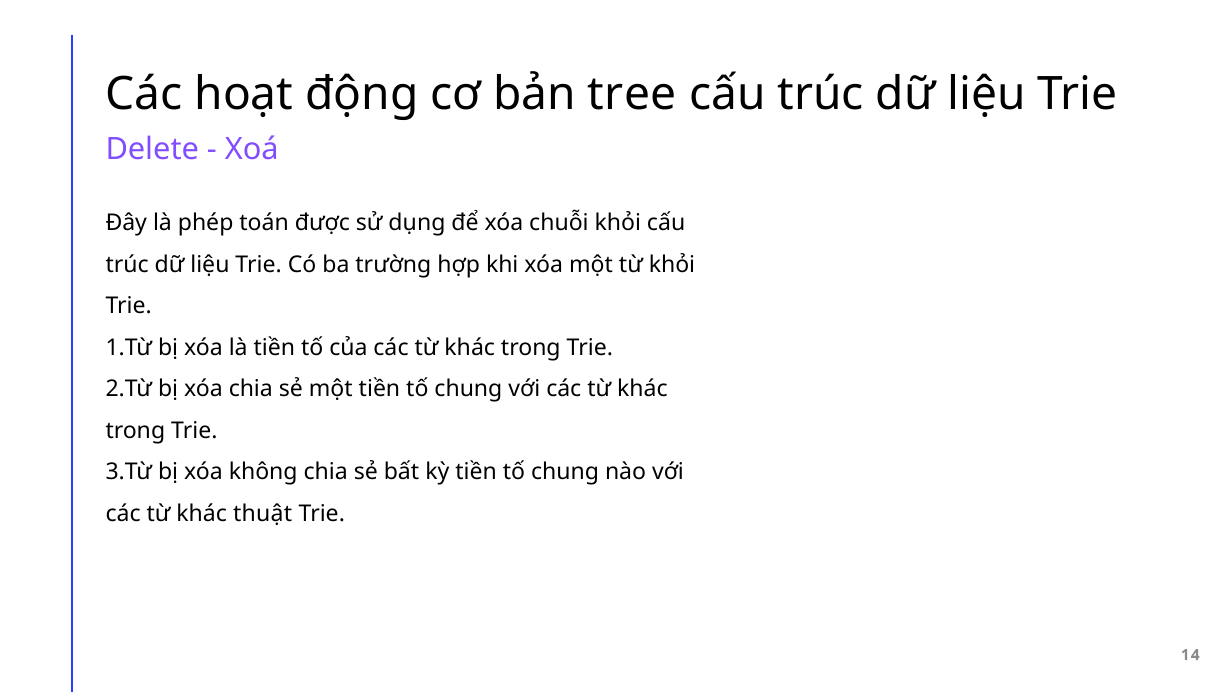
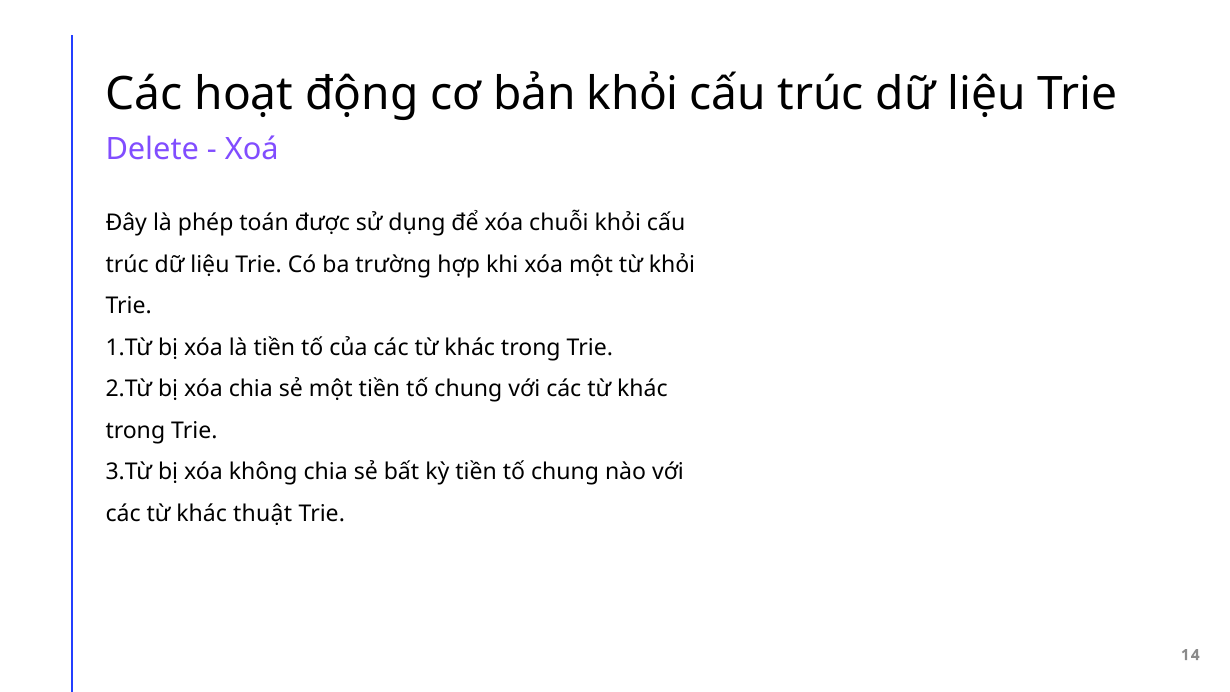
bản tree: tree -> khỏi
